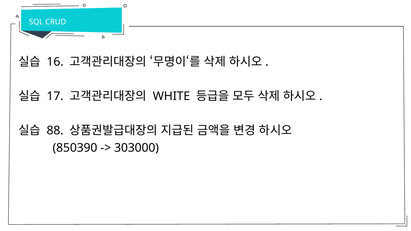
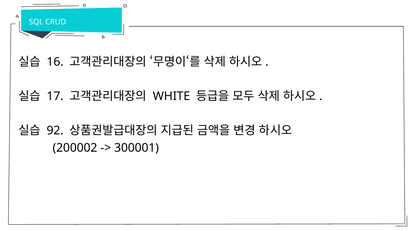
88: 88 -> 92
850390: 850390 -> 200002
303000: 303000 -> 300001
